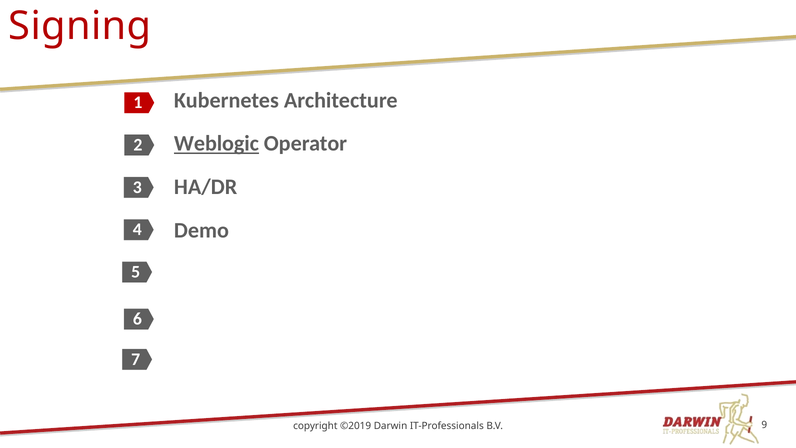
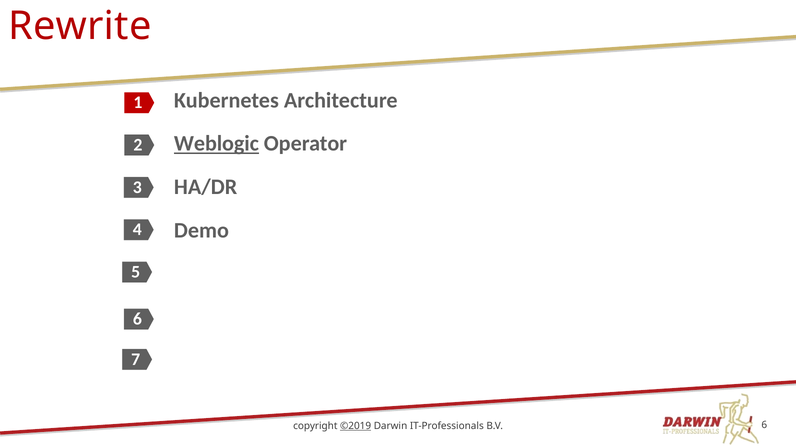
Signing: Signing -> Rewrite
©2019 underline: none -> present
B.V 9: 9 -> 6
